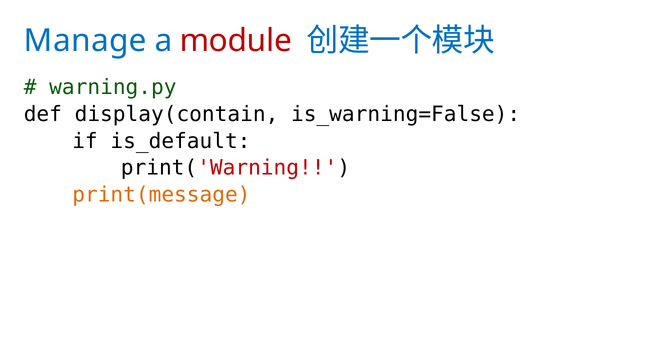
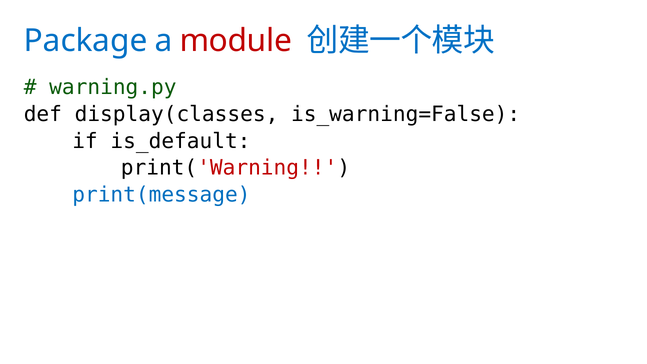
Manage: Manage -> Package
display(contain: display(contain -> display(classes
print(message colour: orange -> blue
